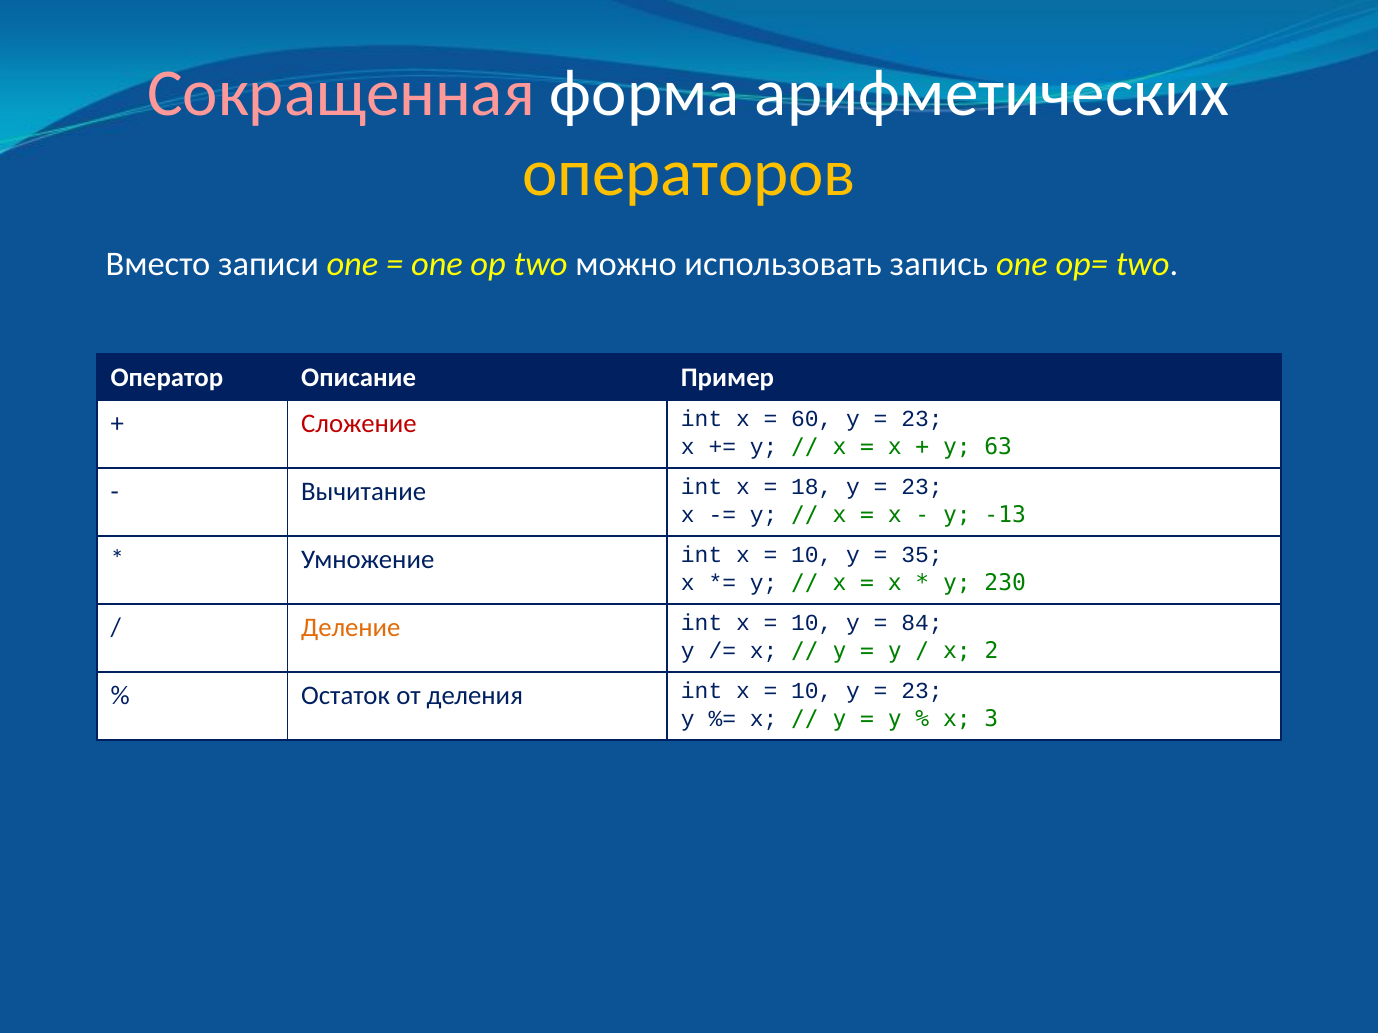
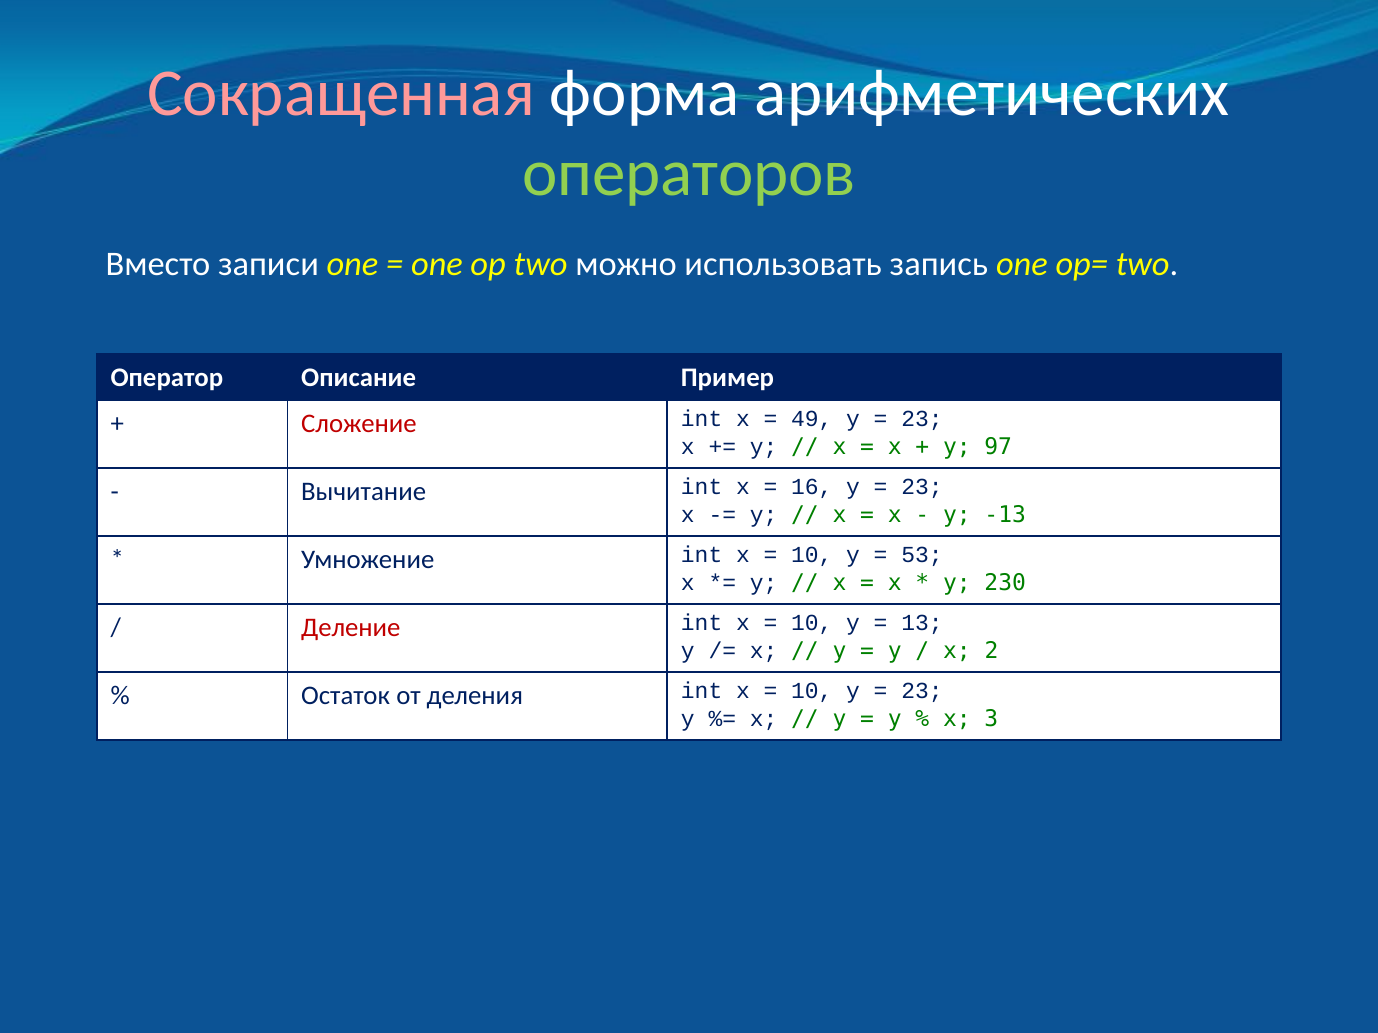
операторов colour: yellow -> light green
60: 60 -> 49
63: 63 -> 97
18: 18 -> 16
35: 35 -> 53
Деление colour: orange -> red
84: 84 -> 13
